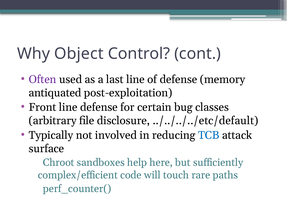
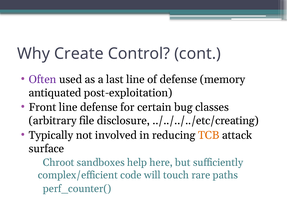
Object: Object -> Create
../../../../etc/default: ../../../../etc/default -> ../../../../etc/creating
TCB colour: blue -> orange
